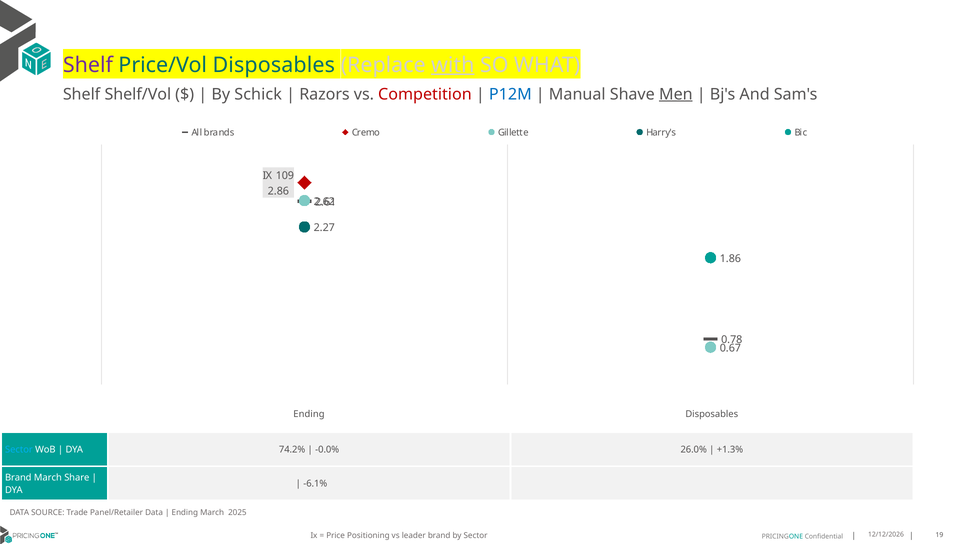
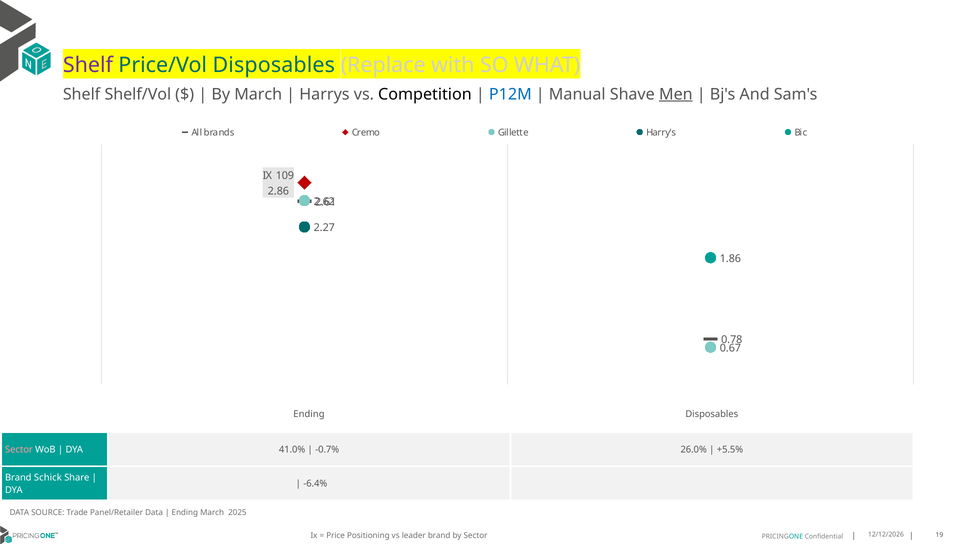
with underline: present -> none
By Schick: Schick -> March
Razors: Razors -> Harrys
Competition colour: red -> black
Sector at (19, 450) colour: light blue -> pink
74.2%: 74.2% -> 41.0%
-0.0%: -0.0% -> -0.7%
+1.3%: +1.3% -> +5.5%
Brand March: March -> Schick
-6.1%: -6.1% -> -6.4%
